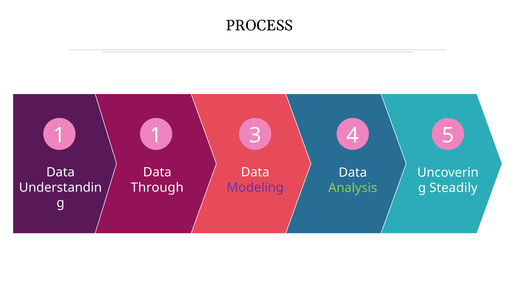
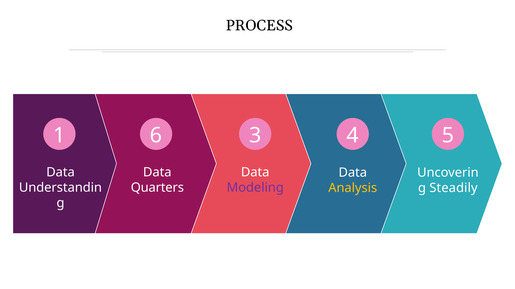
1 1: 1 -> 6
Through: Through -> Quarters
Analysis colour: light green -> yellow
